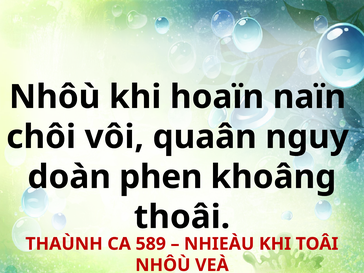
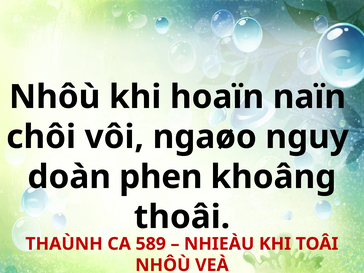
quaân: quaân -> ngaøo
